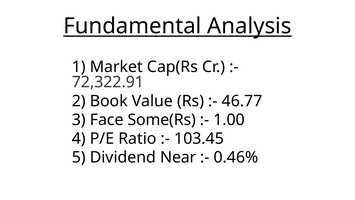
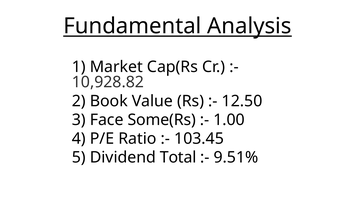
72,322.91: 72,322.91 -> 10,928.82
46.77: 46.77 -> 12.50
Near: Near -> Total
0.46%: 0.46% -> 9.51%
